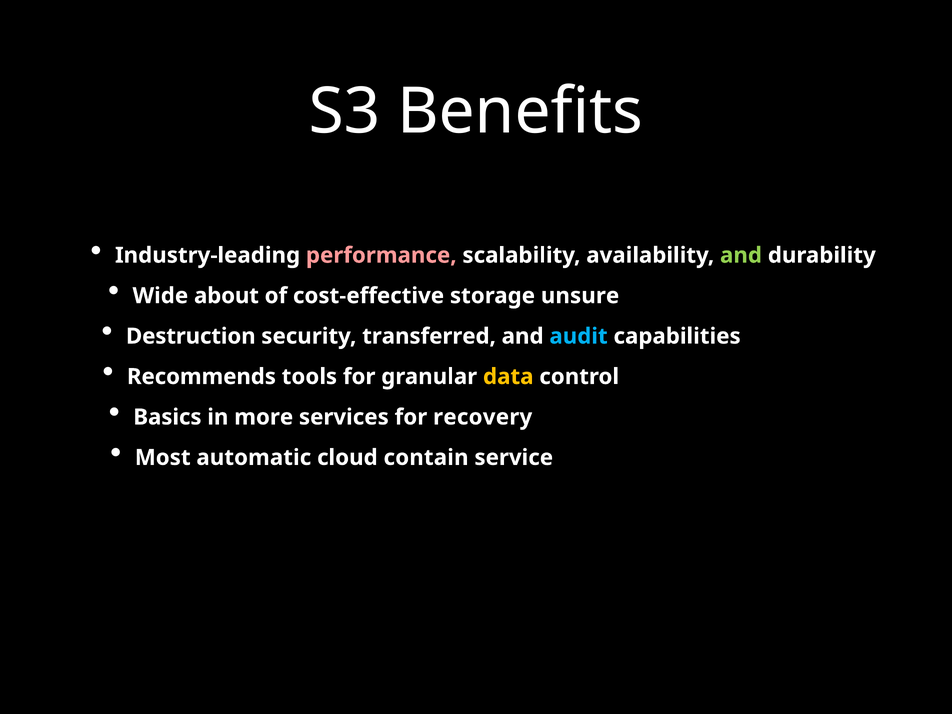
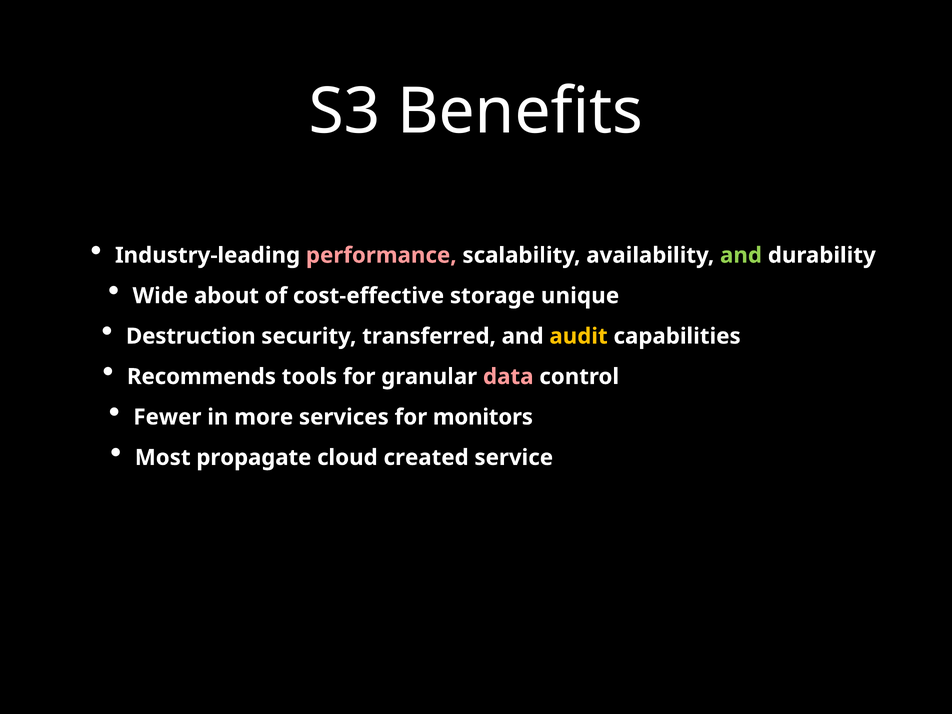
unsure: unsure -> unique
audit colour: light blue -> yellow
data colour: yellow -> pink
Basics: Basics -> Fewer
recovery: recovery -> monitors
automatic: automatic -> propagate
contain: contain -> created
